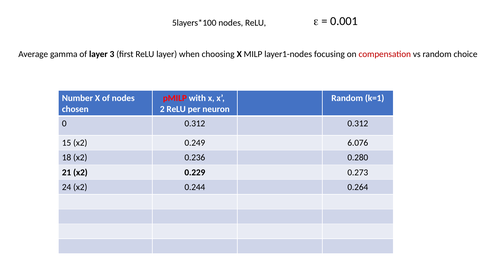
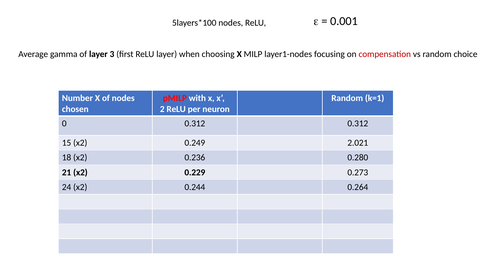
6.076: 6.076 -> 2.021
